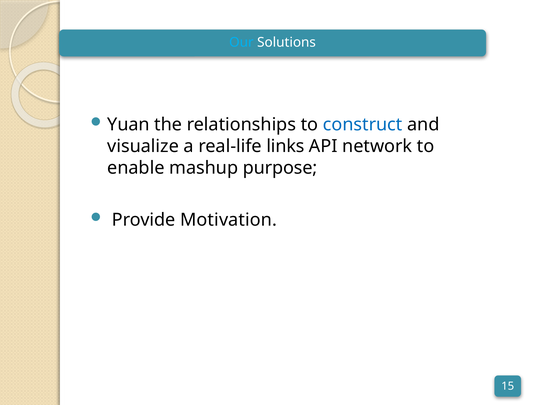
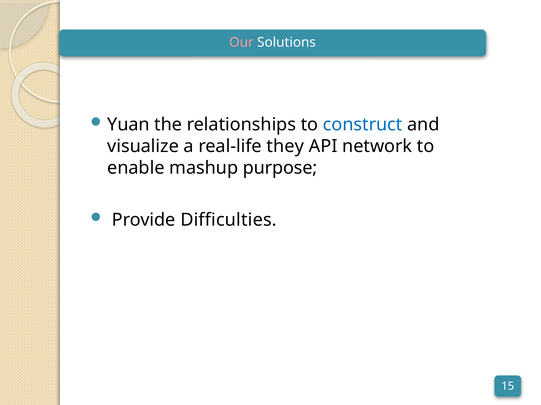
Our colour: light blue -> pink
links: links -> they
Motivation: Motivation -> Difficulties
